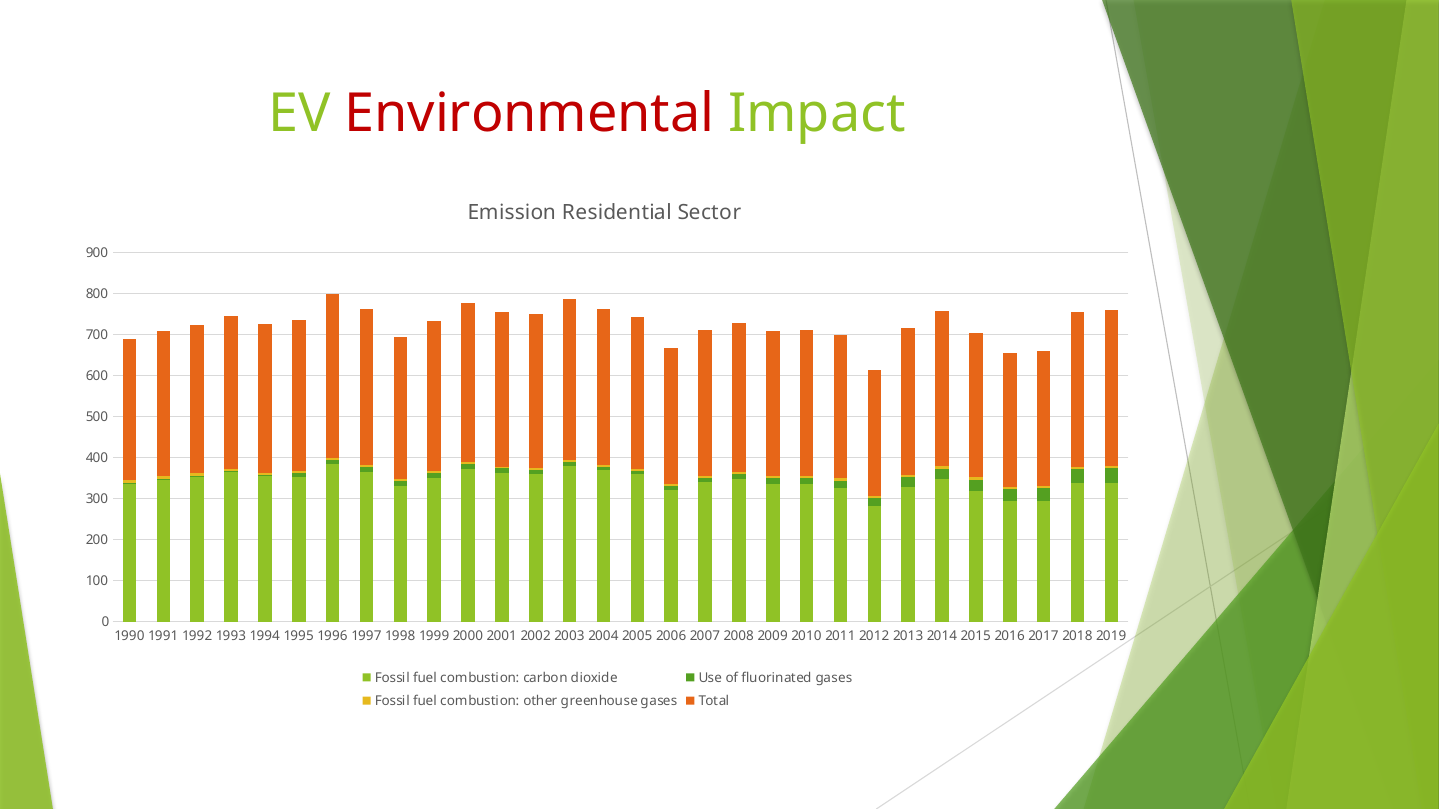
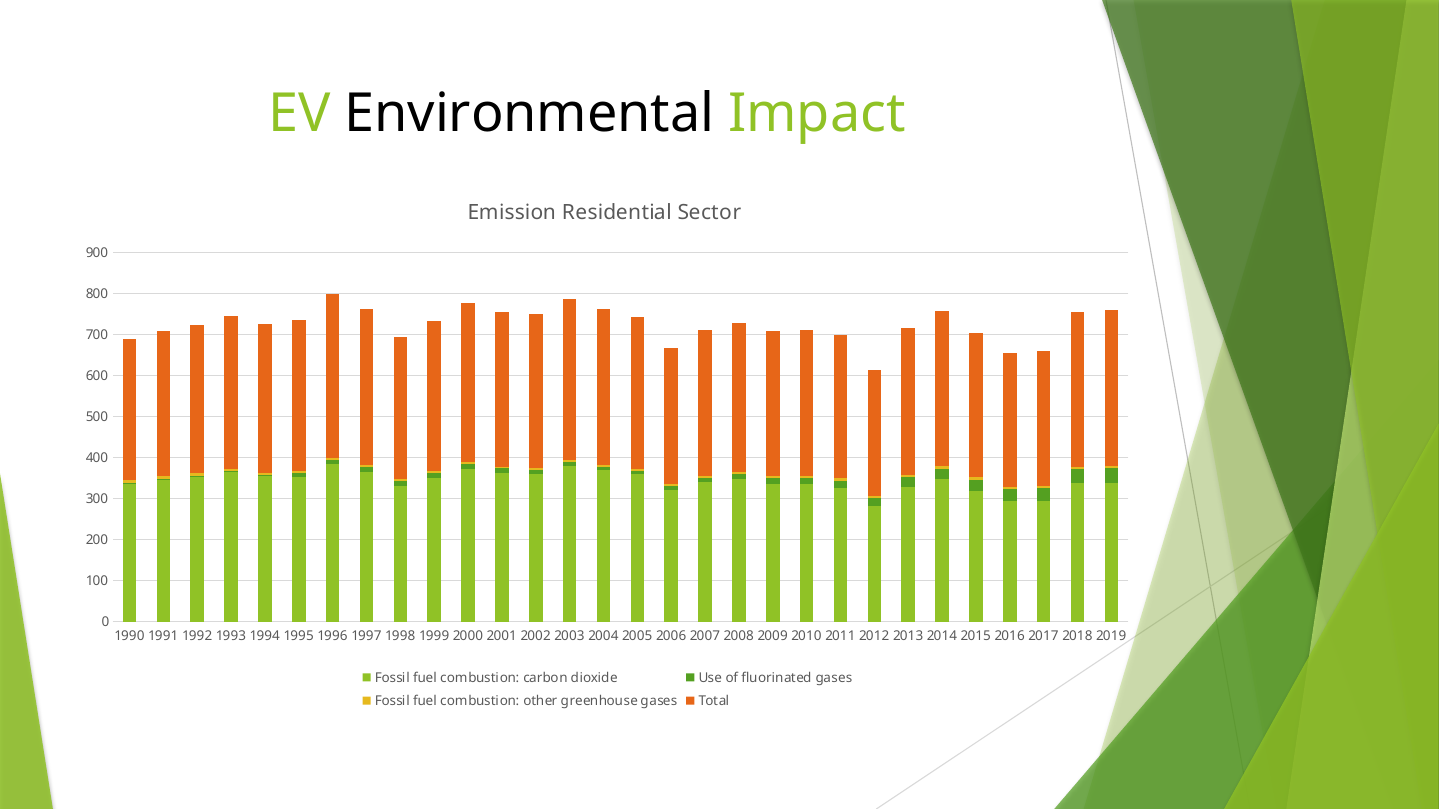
Environmental colour: red -> black
